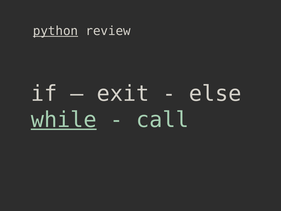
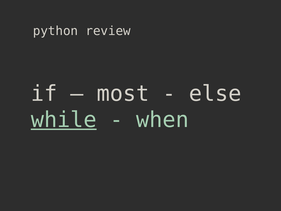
python underline: present -> none
exit: exit -> most
call: call -> when
